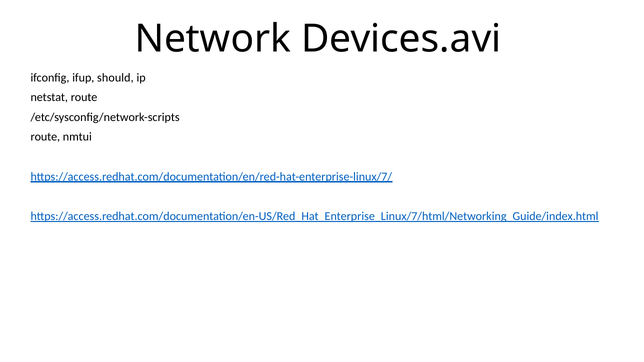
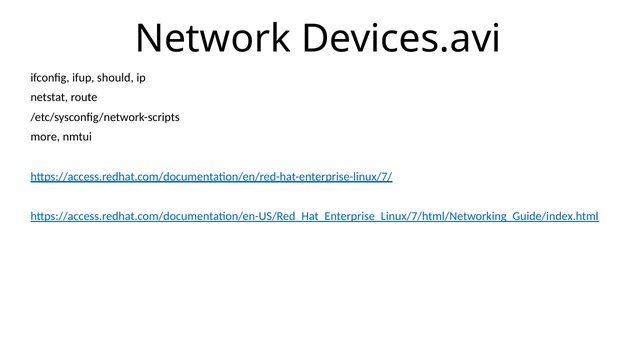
route at (45, 137): route -> more
